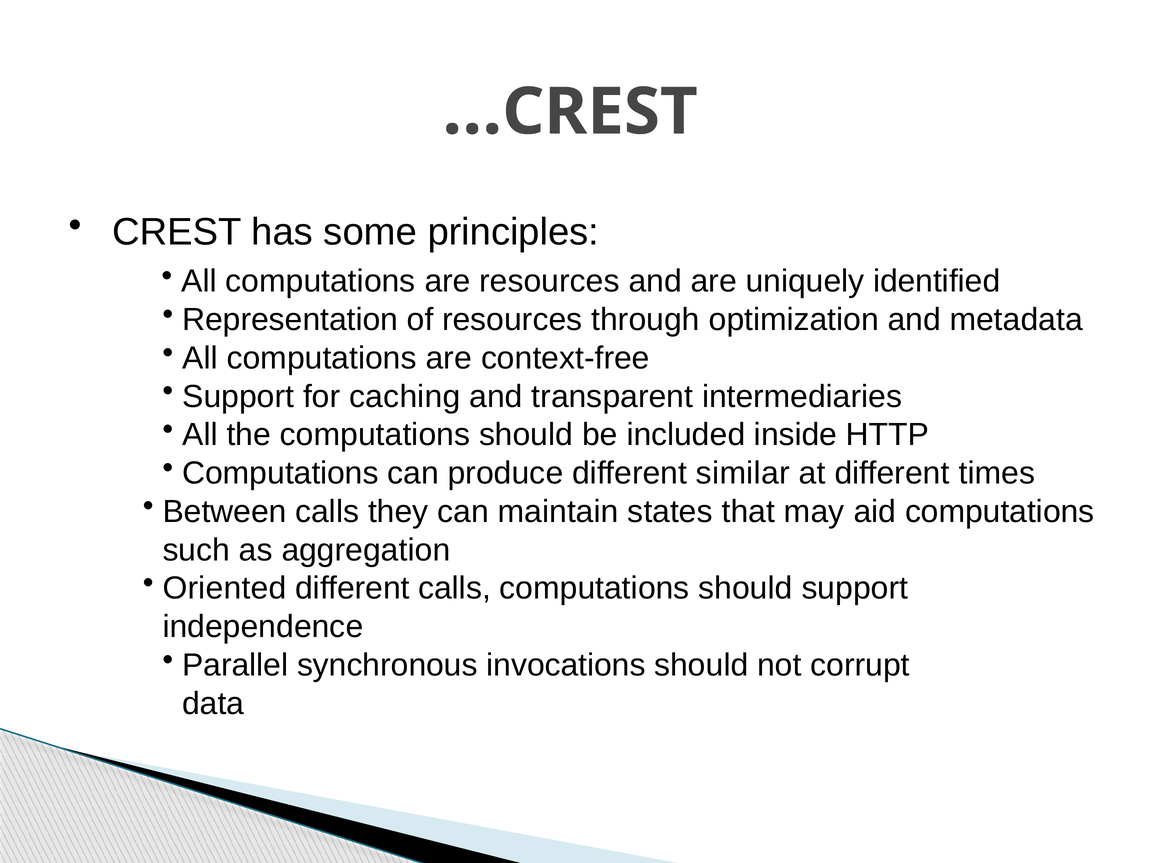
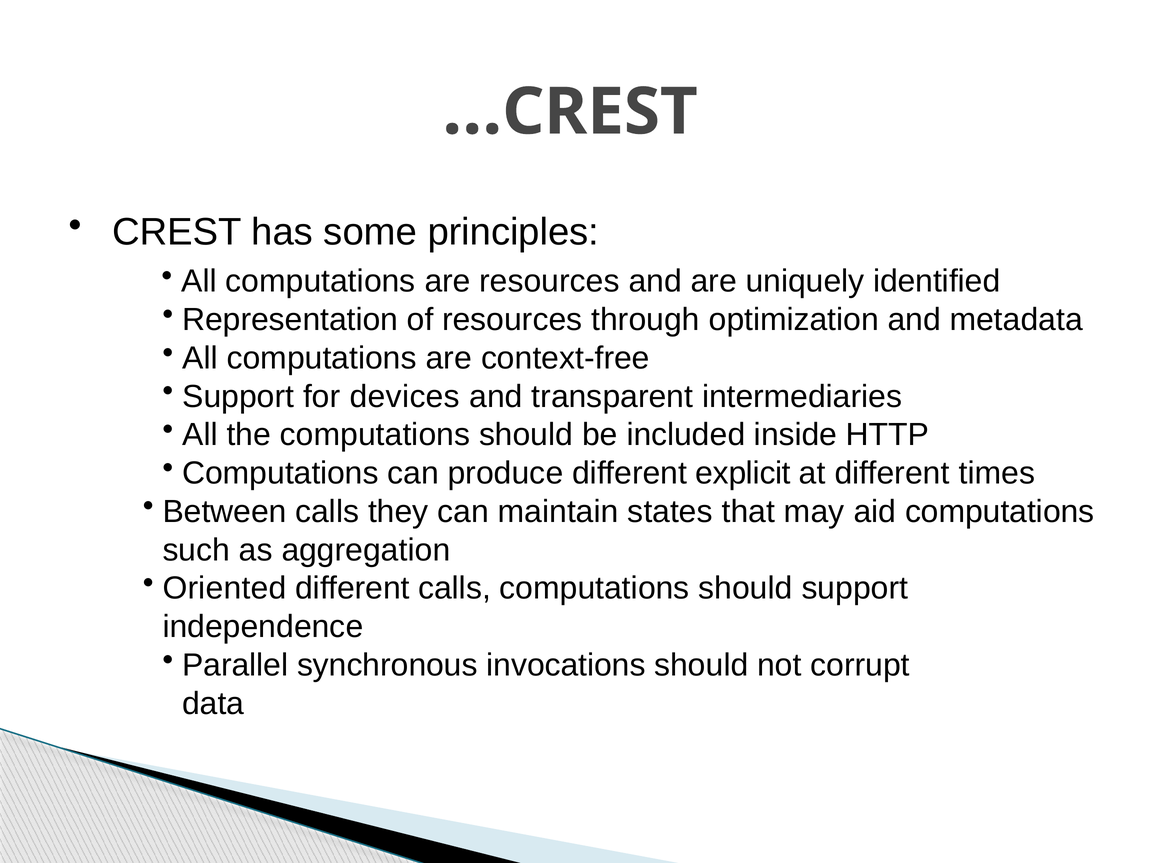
caching: caching -> devices
similar: similar -> explicit
